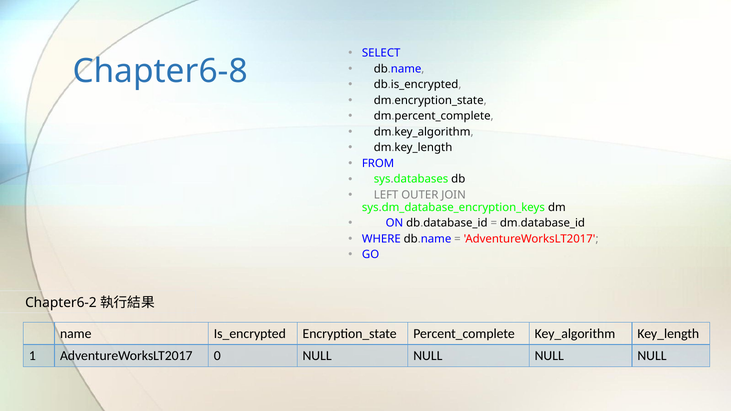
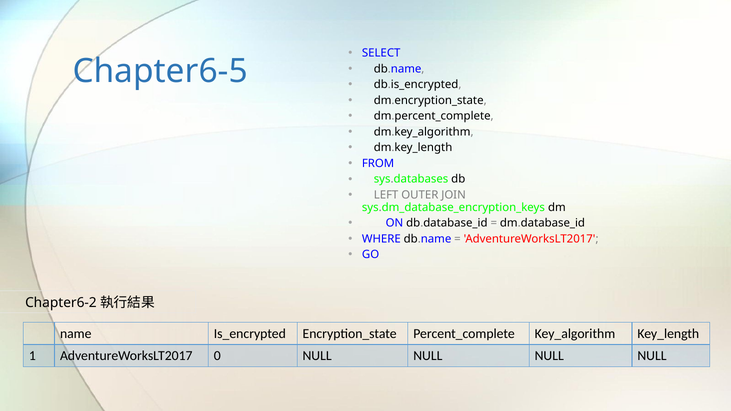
Chapter6-8: Chapter6-8 -> Chapter6-5
